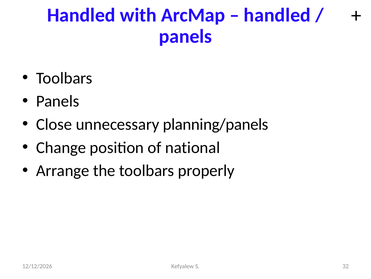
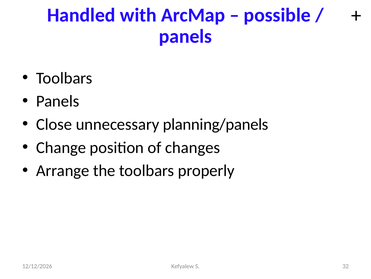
handled at (277, 15): handled -> possible
national: national -> changes
